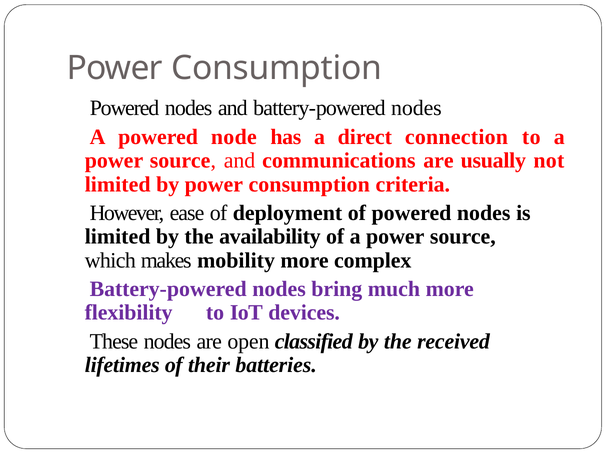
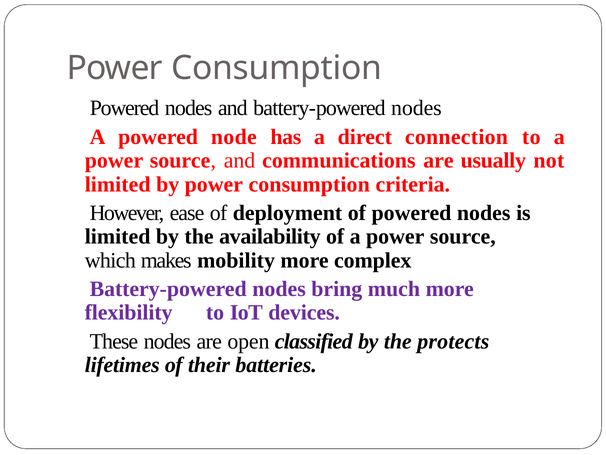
received: received -> protects
